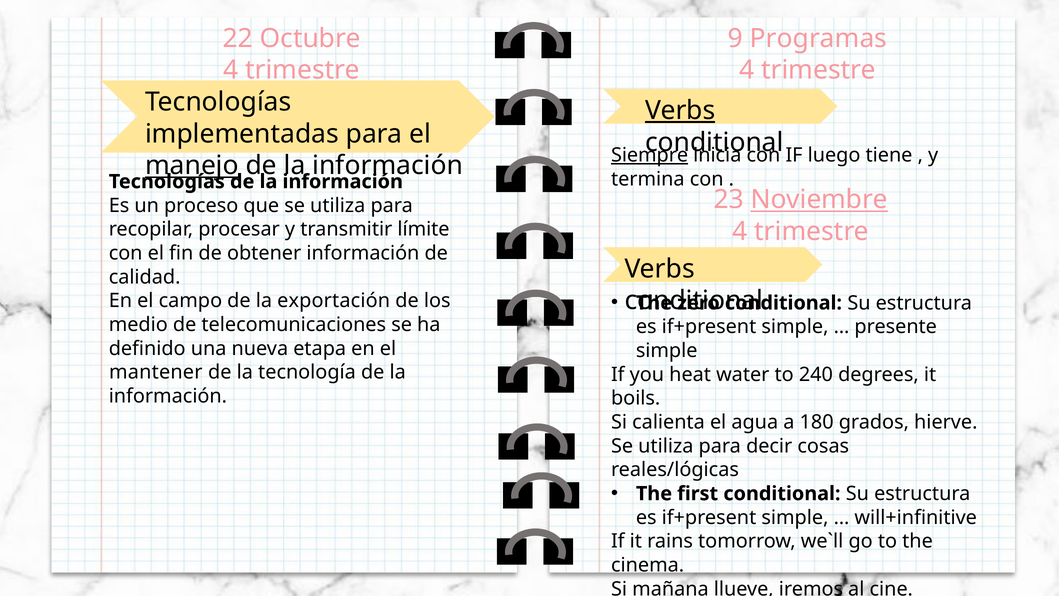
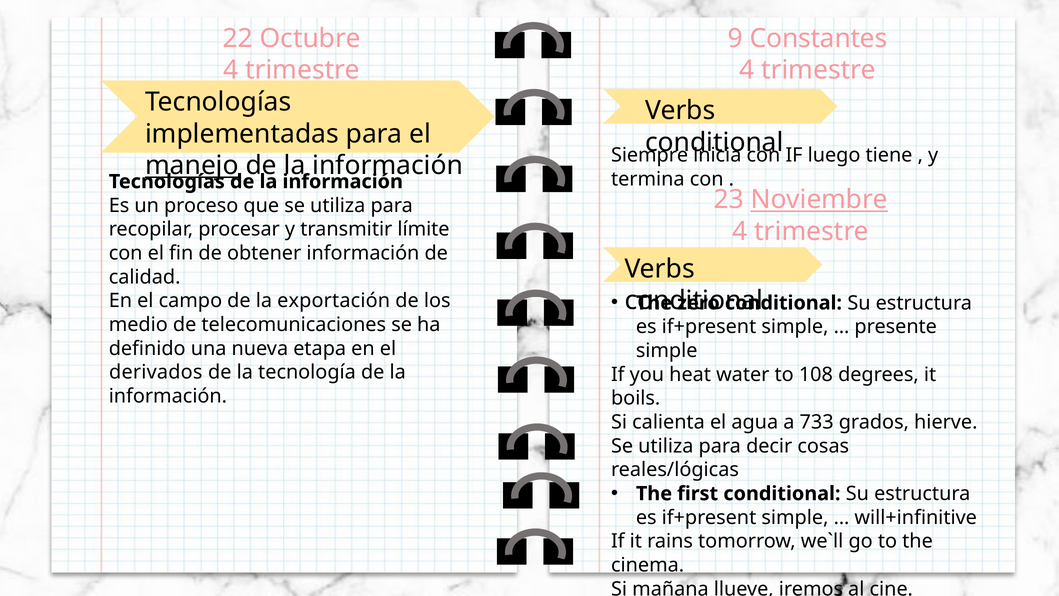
Programas: Programas -> Constantes
Verbs at (680, 111) underline: present -> none
Siempre underline: present -> none
mantener: mantener -> derivados
240: 240 -> 108
180: 180 -> 733
